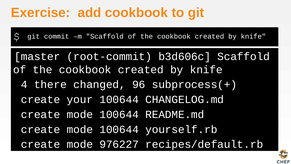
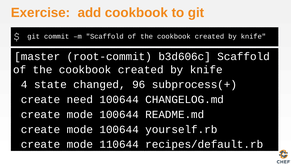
there: there -> state
your: your -> need
976227: 976227 -> 110644
